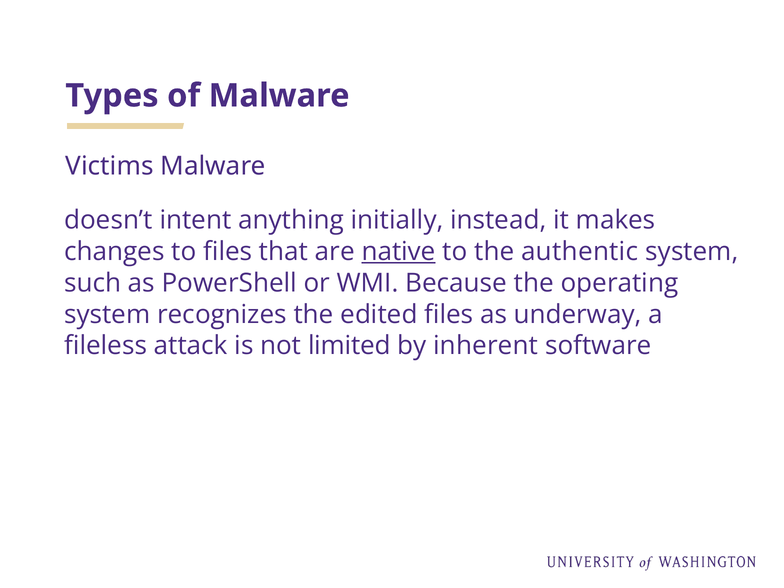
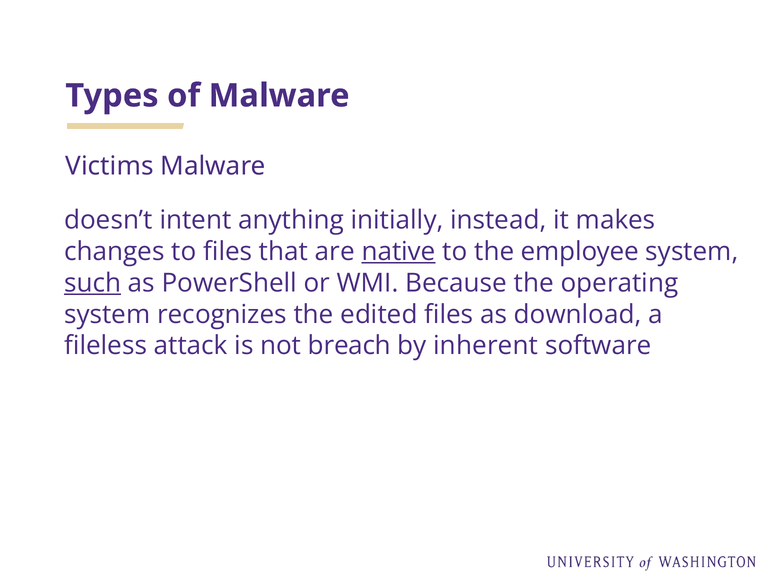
authentic: authentic -> employee
such underline: none -> present
underway: underway -> download
limited: limited -> breach
